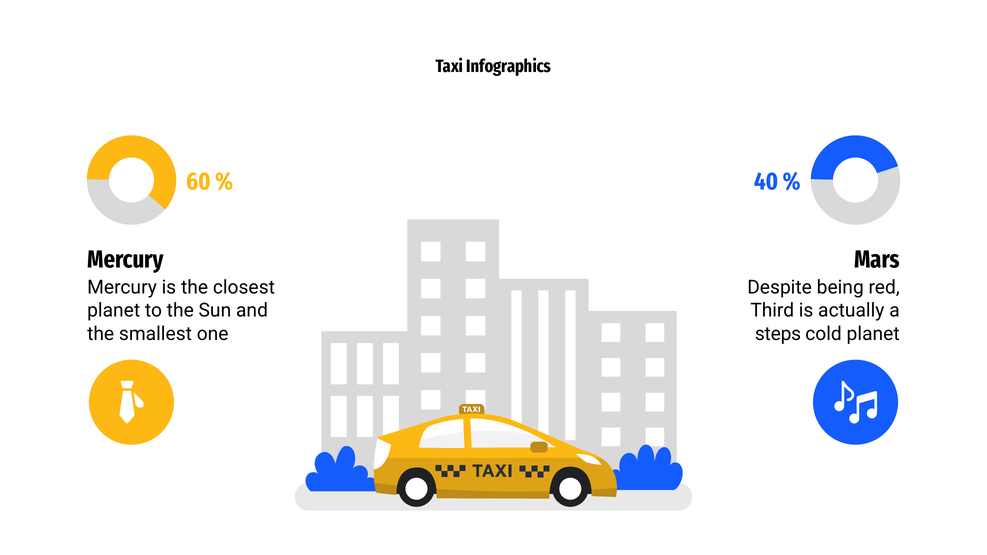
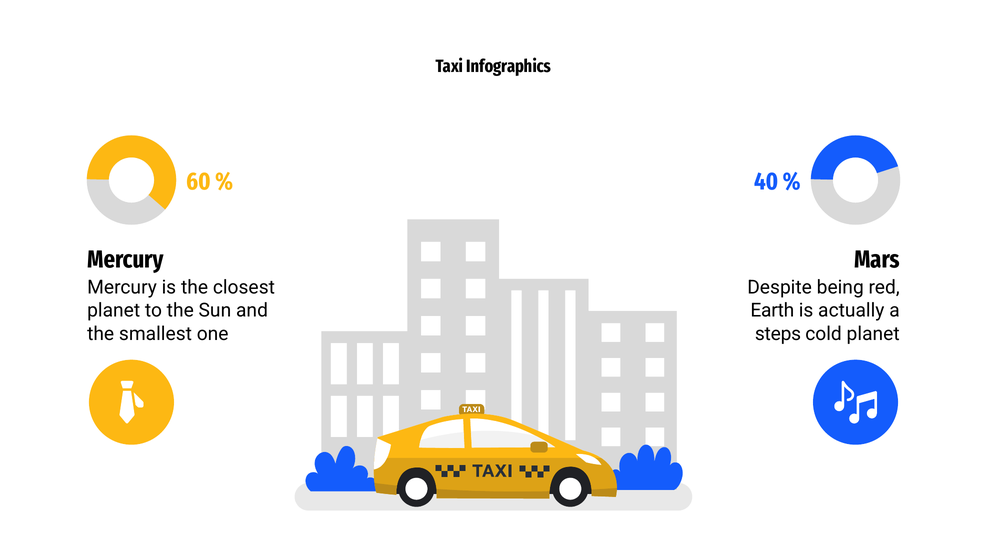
Third: Third -> Earth
